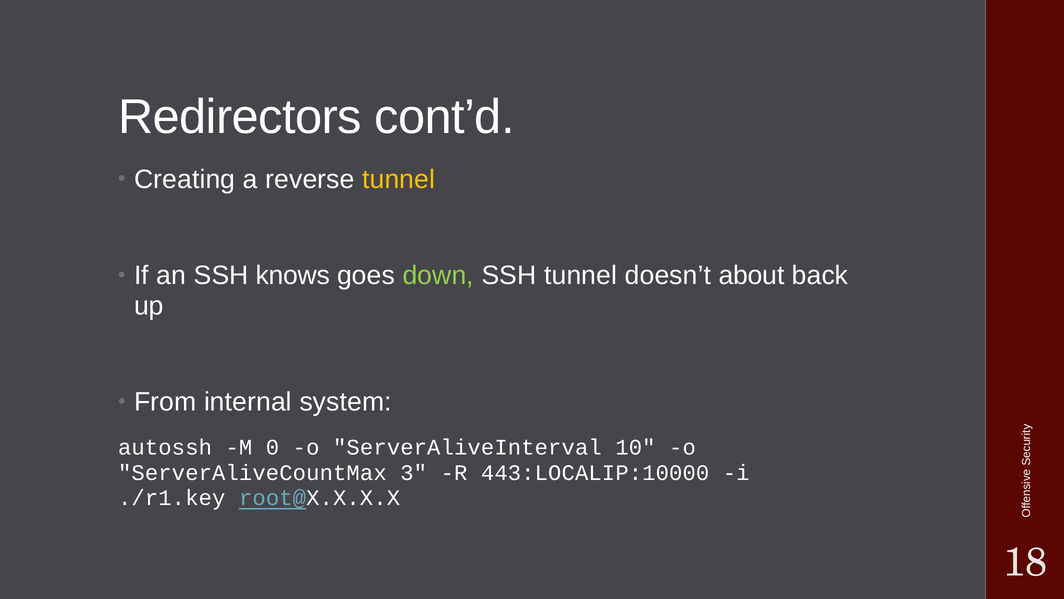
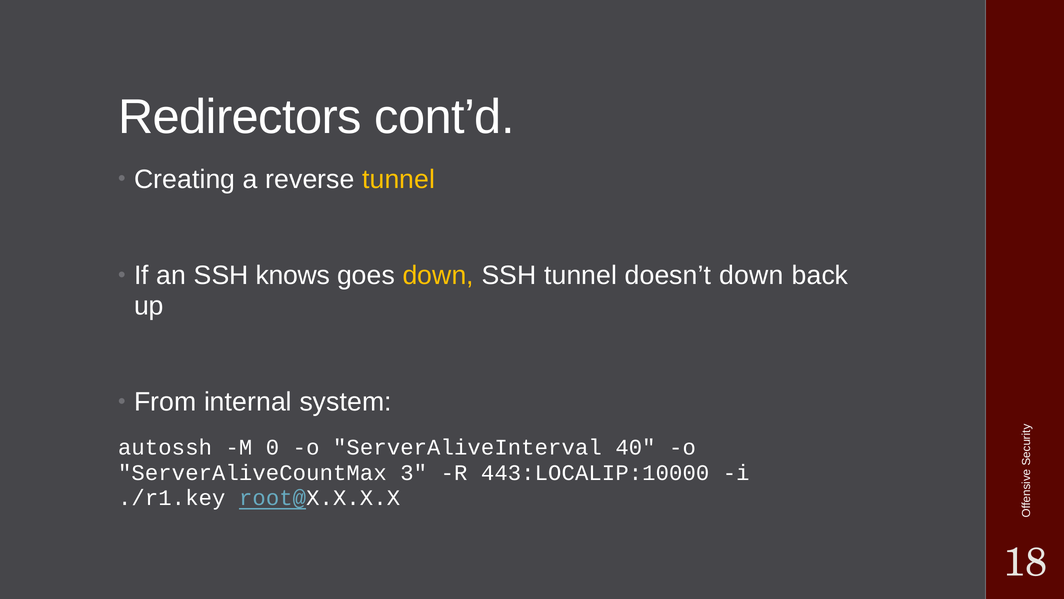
down at (438, 275) colour: light green -> yellow
doesn’t about: about -> down
10: 10 -> 40
